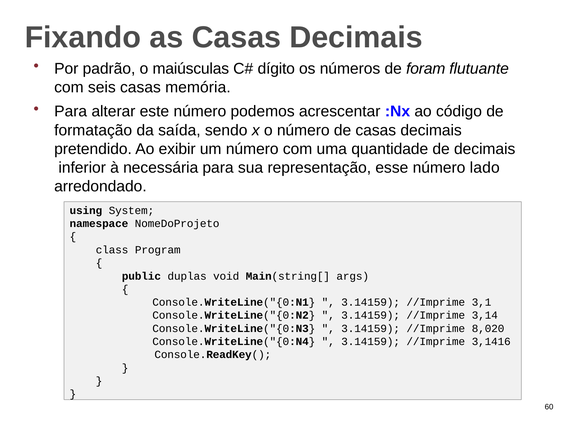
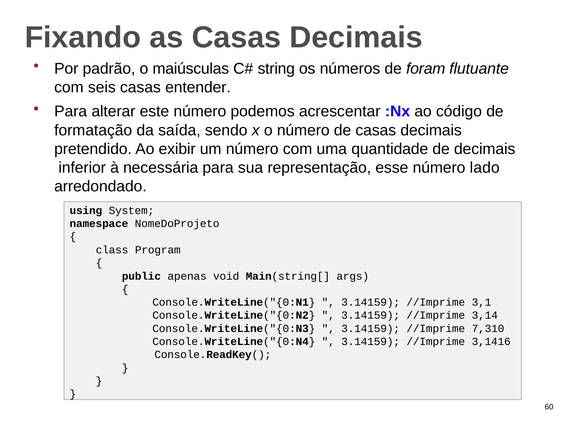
dígito: dígito -> string
memória: memória -> entender
duplas: duplas -> apenas
8,020: 8,020 -> 7,310
